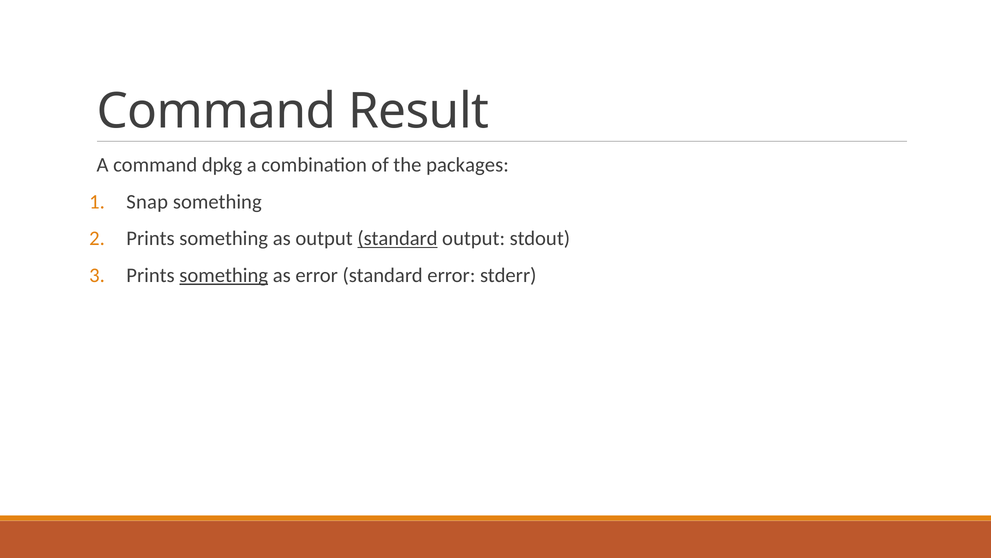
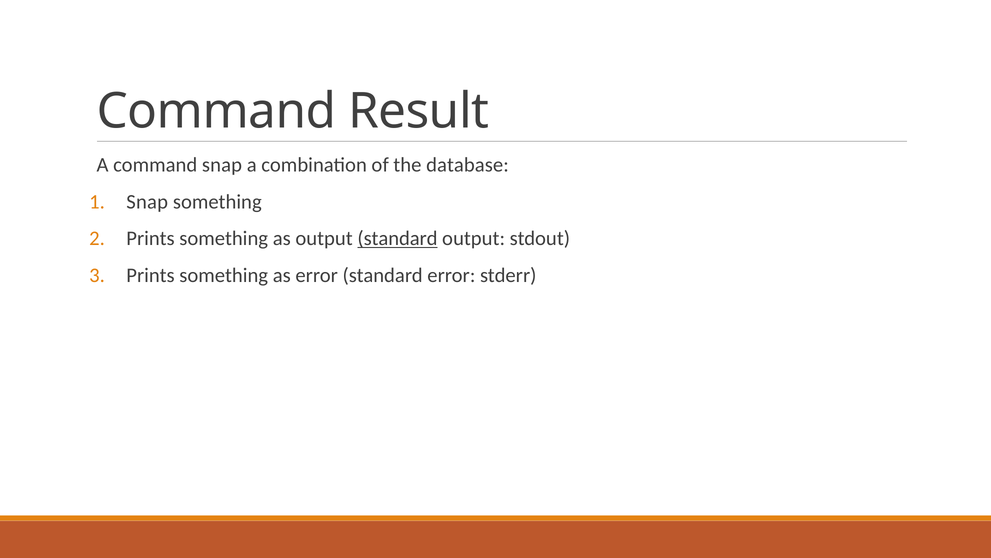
command dpkg: dpkg -> snap
packages: packages -> database
something at (224, 275) underline: present -> none
